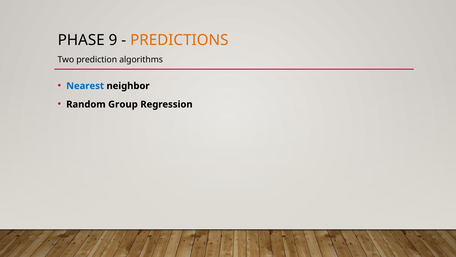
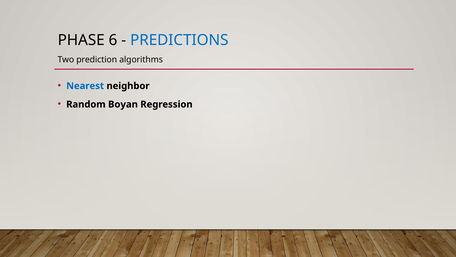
9: 9 -> 6
PREDICTIONS colour: orange -> blue
Group: Group -> Boyan
